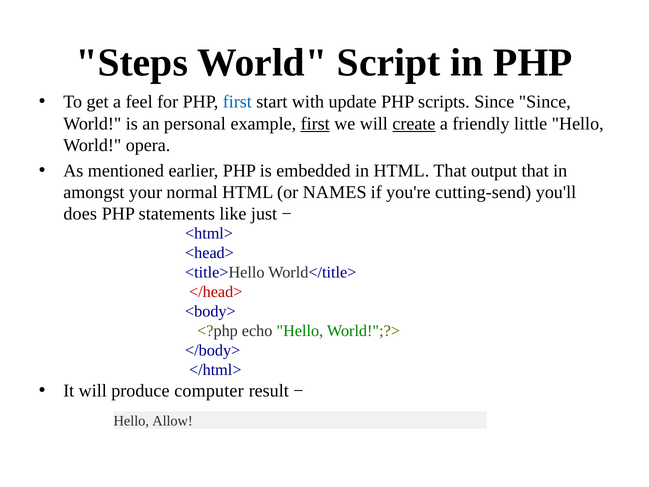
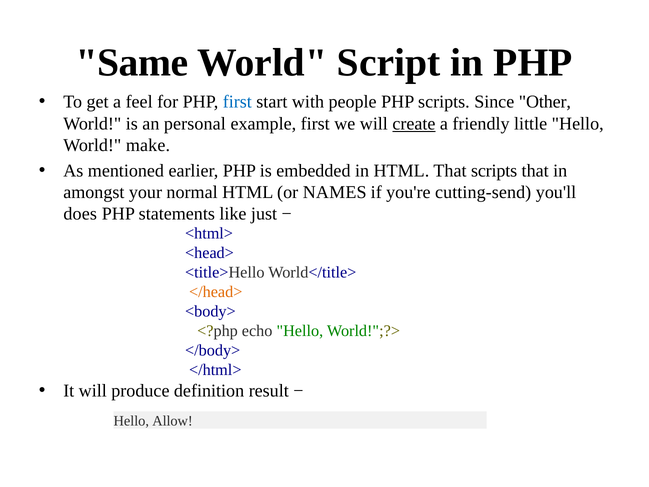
Steps: Steps -> Same
update: update -> people
Since Since: Since -> Other
first at (315, 124) underline: present -> none
opera: opera -> make
That output: output -> scripts
</head> colour: red -> orange
computer: computer -> definition
